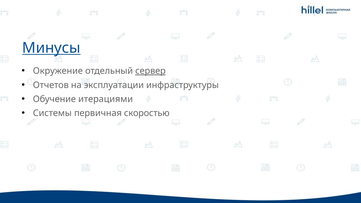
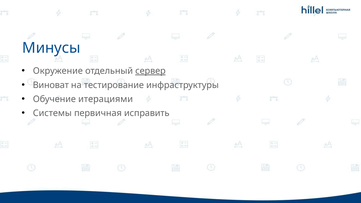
Минусы underline: present -> none
Отчетов: Отчетов -> Виноват
эксплуатации: эксплуатации -> тестирование
скоростью: скоростью -> исправить
